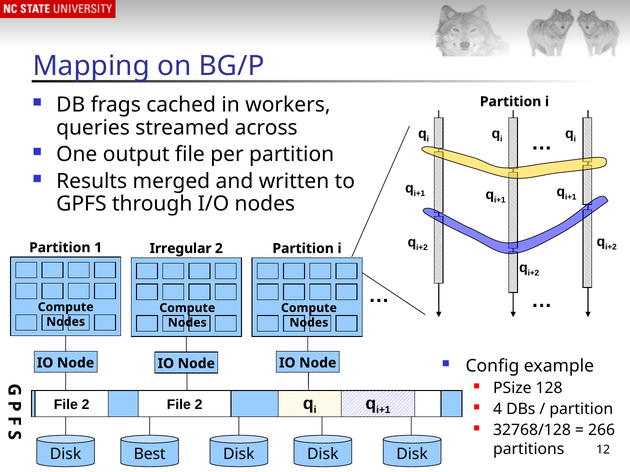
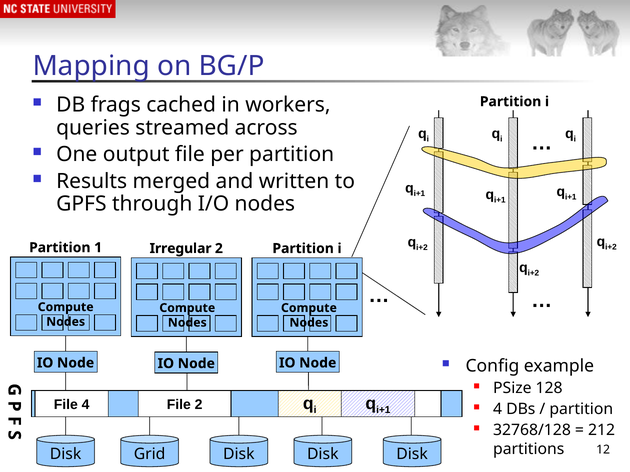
2 at (86, 405): 2 -> 4
266: 266 -> 212
Best: Best -> Grid
